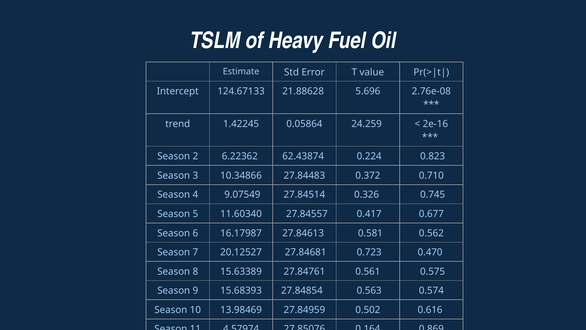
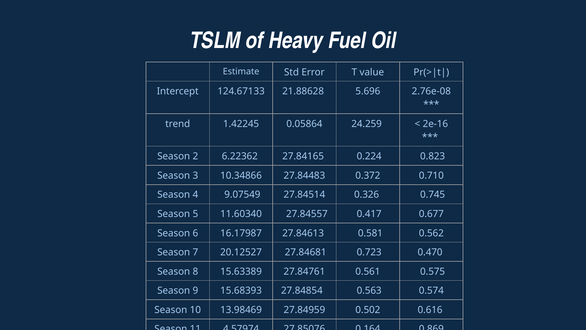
62.43874: 62.43874 -> 27.84165
